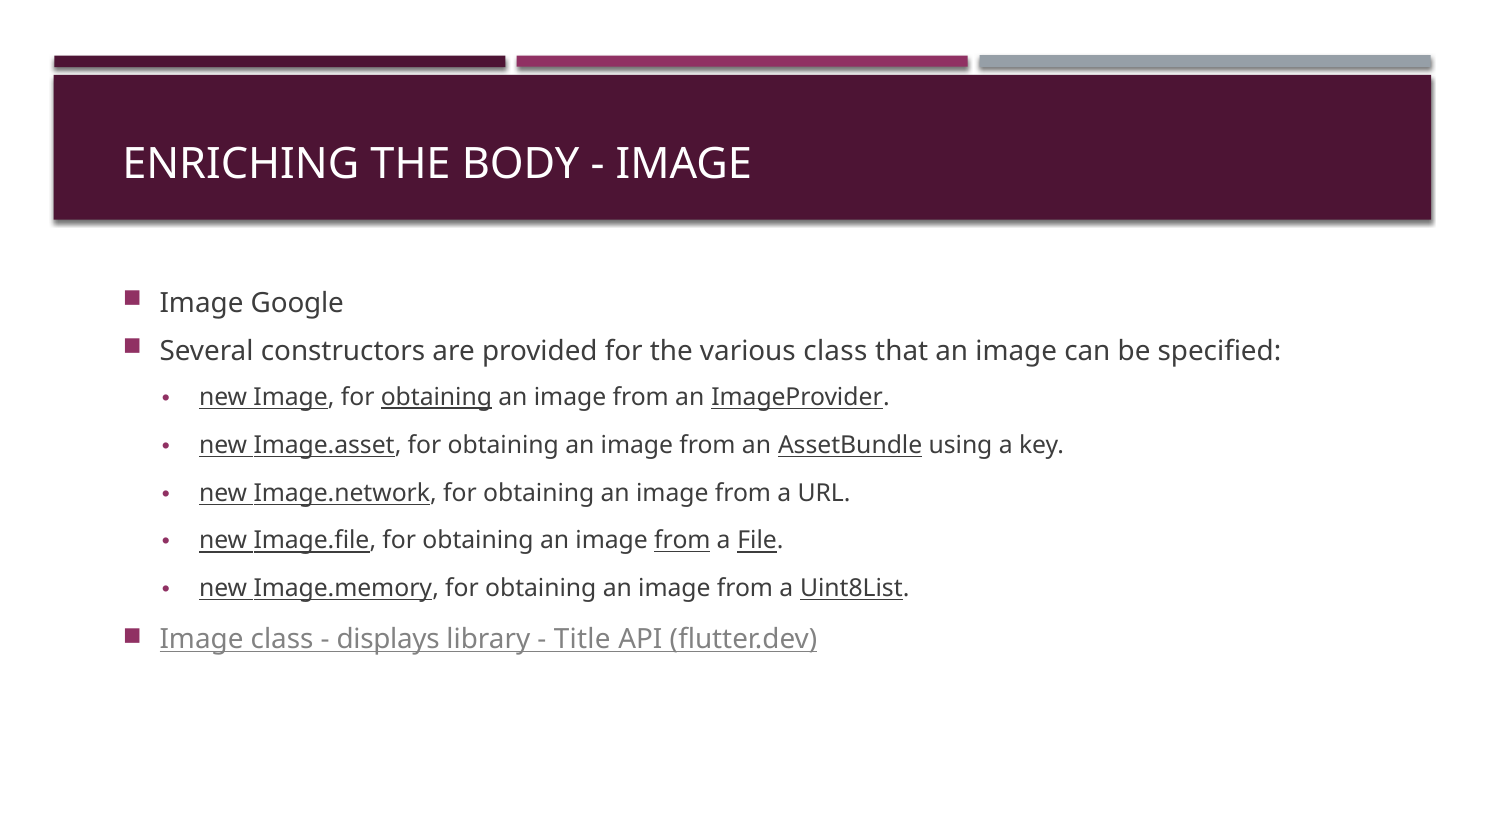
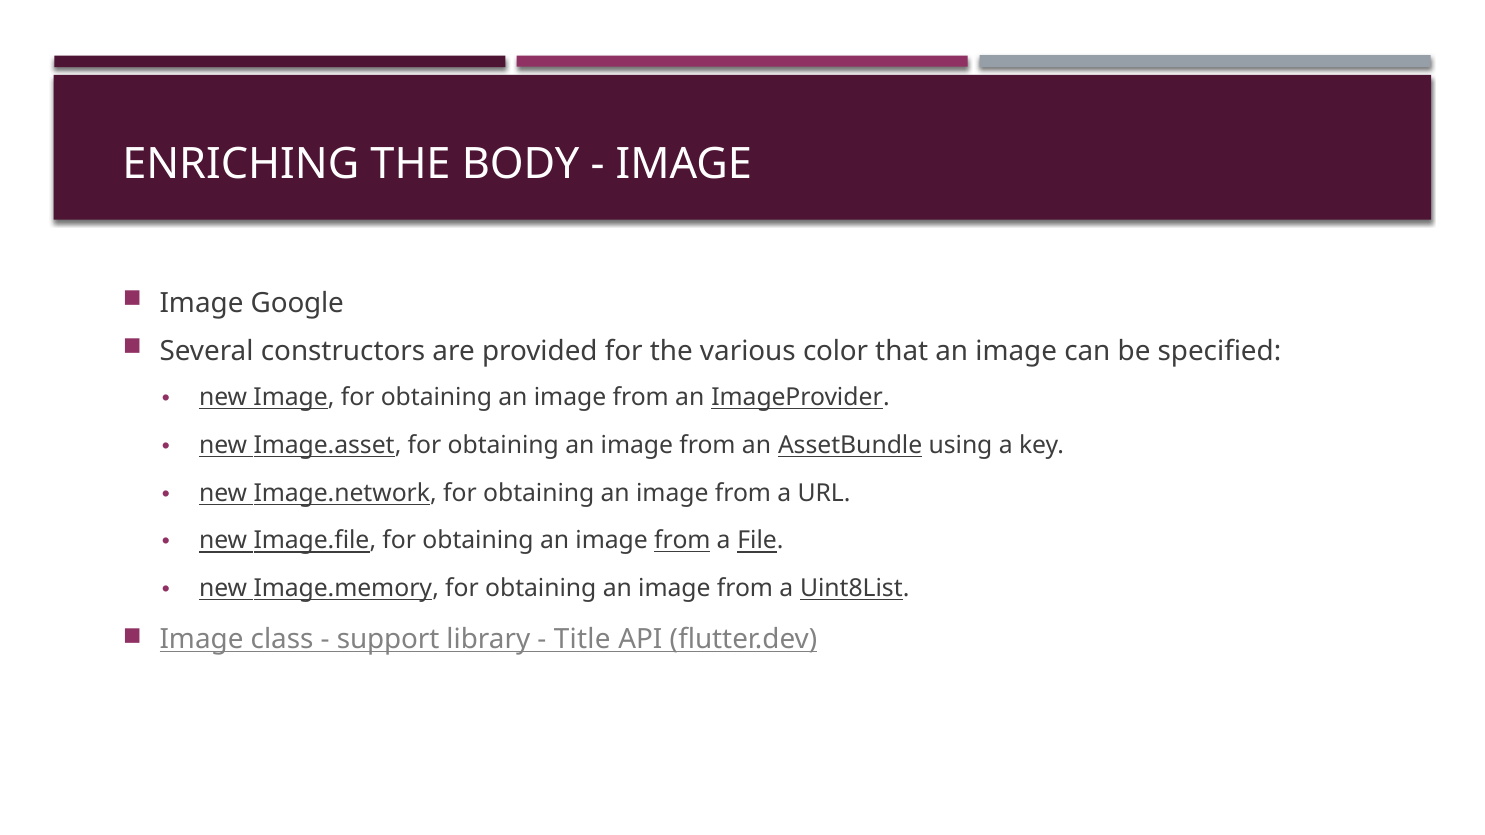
various class: class -> color
obtaining at (436, 397) underline: present -> none
displays: displays -> support
